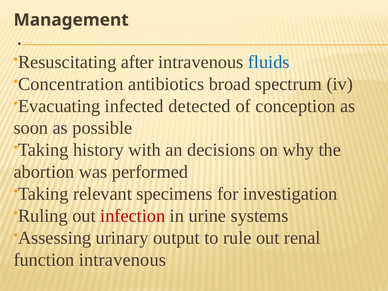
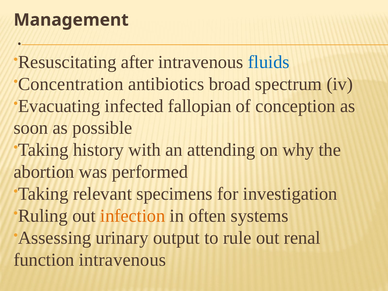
detected: detected -> fallopian
decisions: decisions -> attending
infection colour: red -> orange
urine: urine -> often
